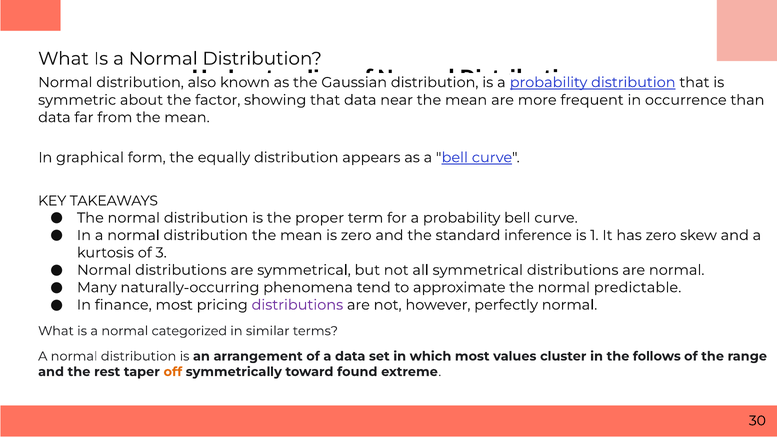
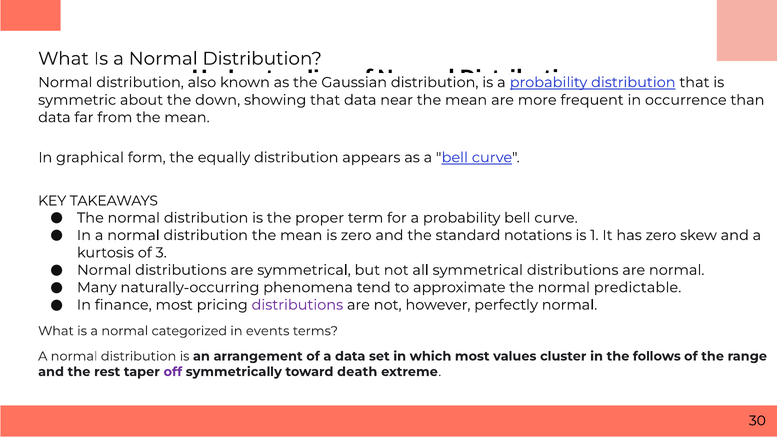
factor: factor -> down
inference: inference -> notations
similar: similar -> events
off colour: orange -> purple
found: found -> death
